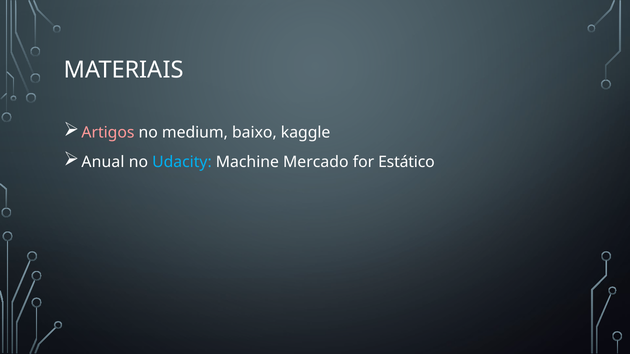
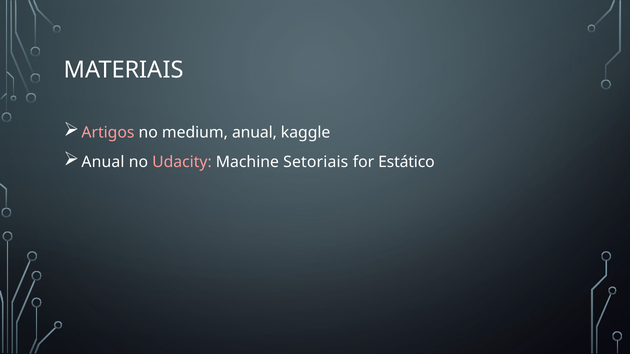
medium baixo: baixo -> anual
Udacity colour: light blue -> pink
Mercado: Mercado -> Setoriais
